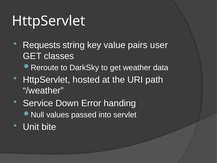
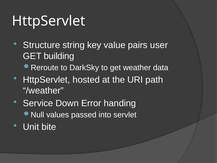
Requests: Requests -> Structure
classes: classes -> building
